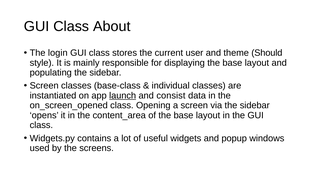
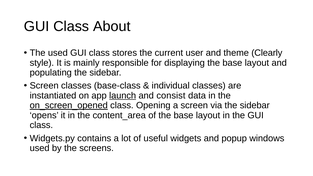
The login: login -> used
Should: Should -> Clearly
on_screen_opened underline: none -> present
